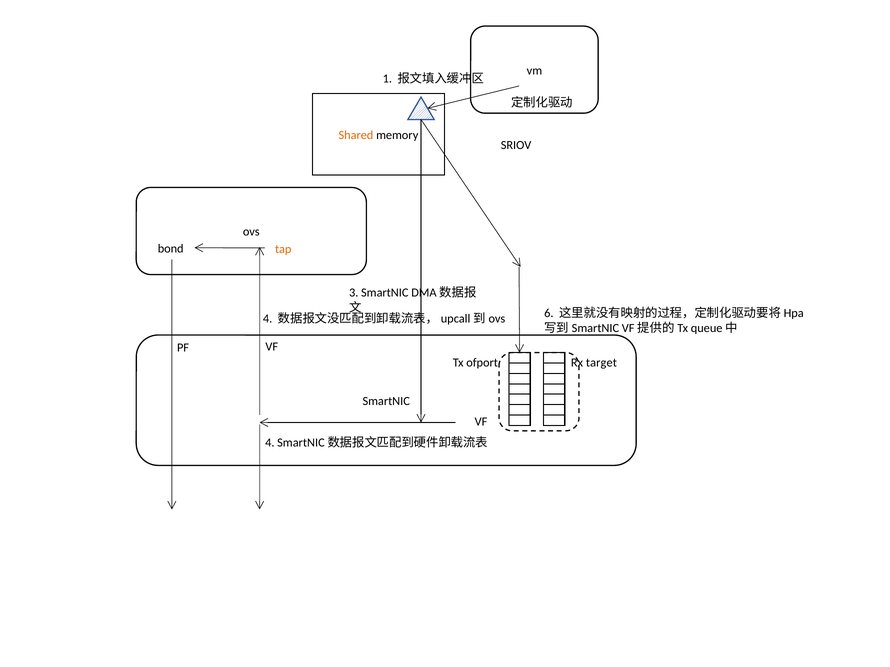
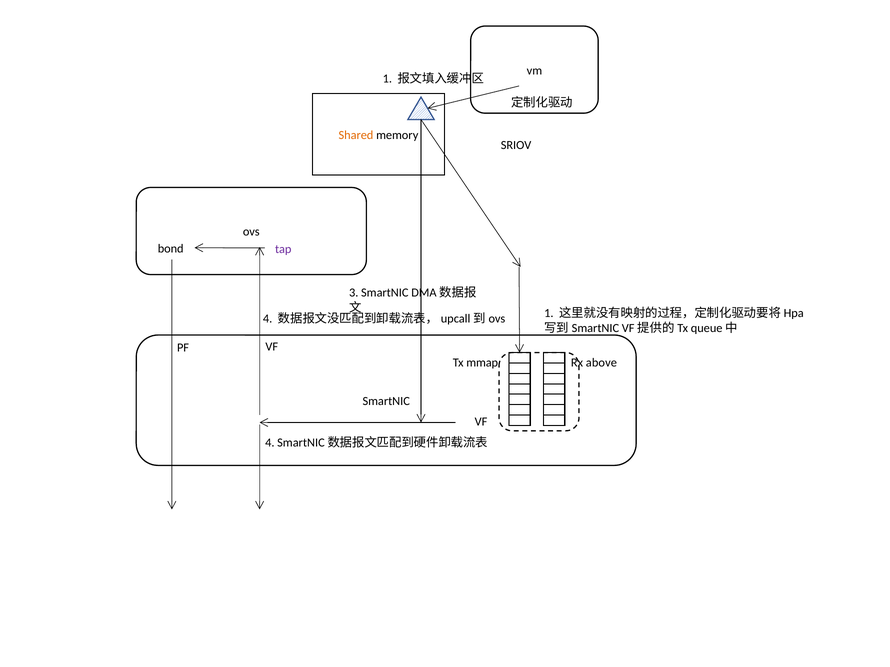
tap colour: orange -> purple
6 at (549, 313): 6 -> 1
ofport: ofport -> mmap
target: target -> above
